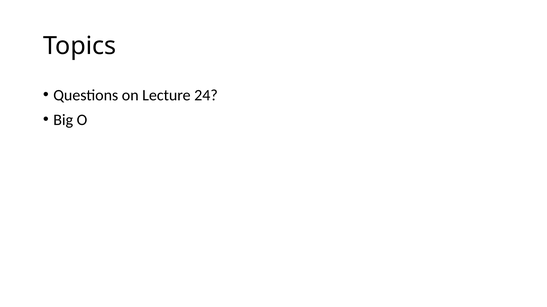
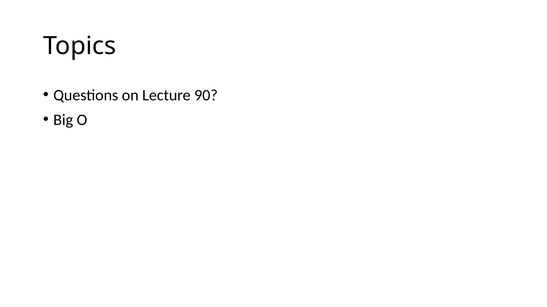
24: 24 -> 90
